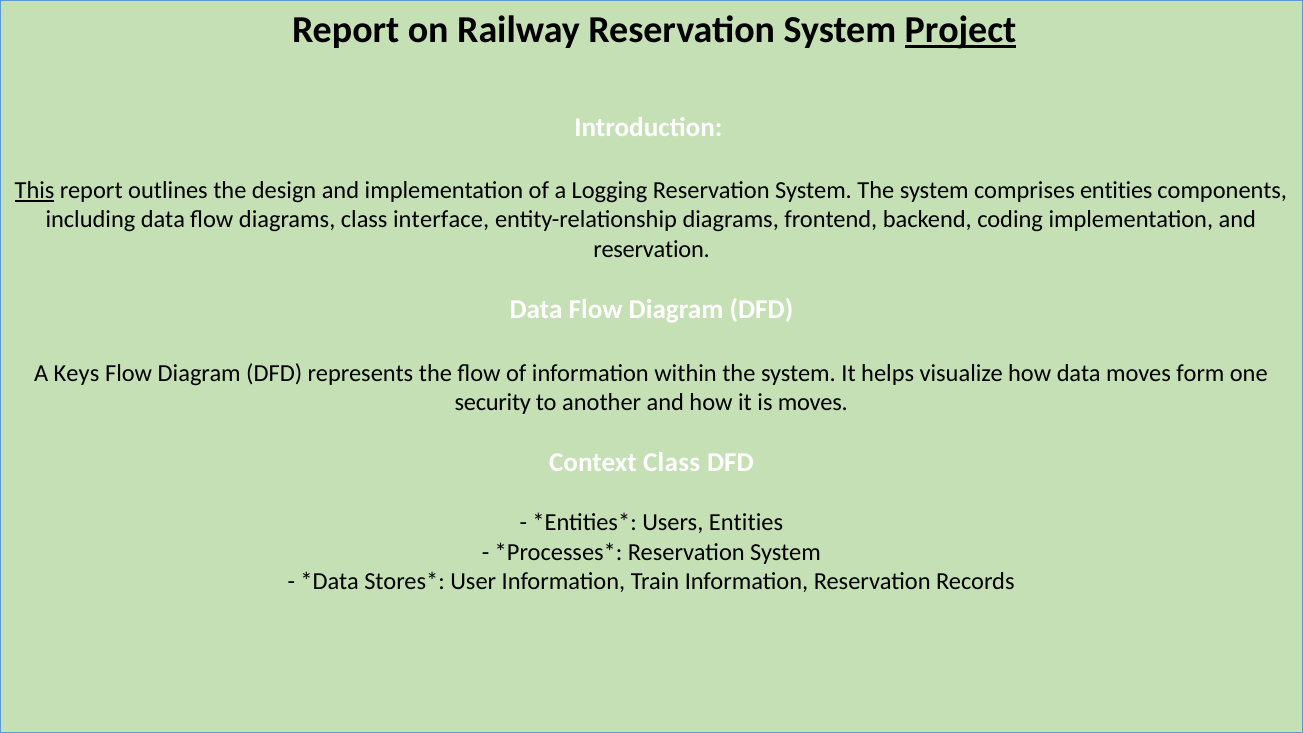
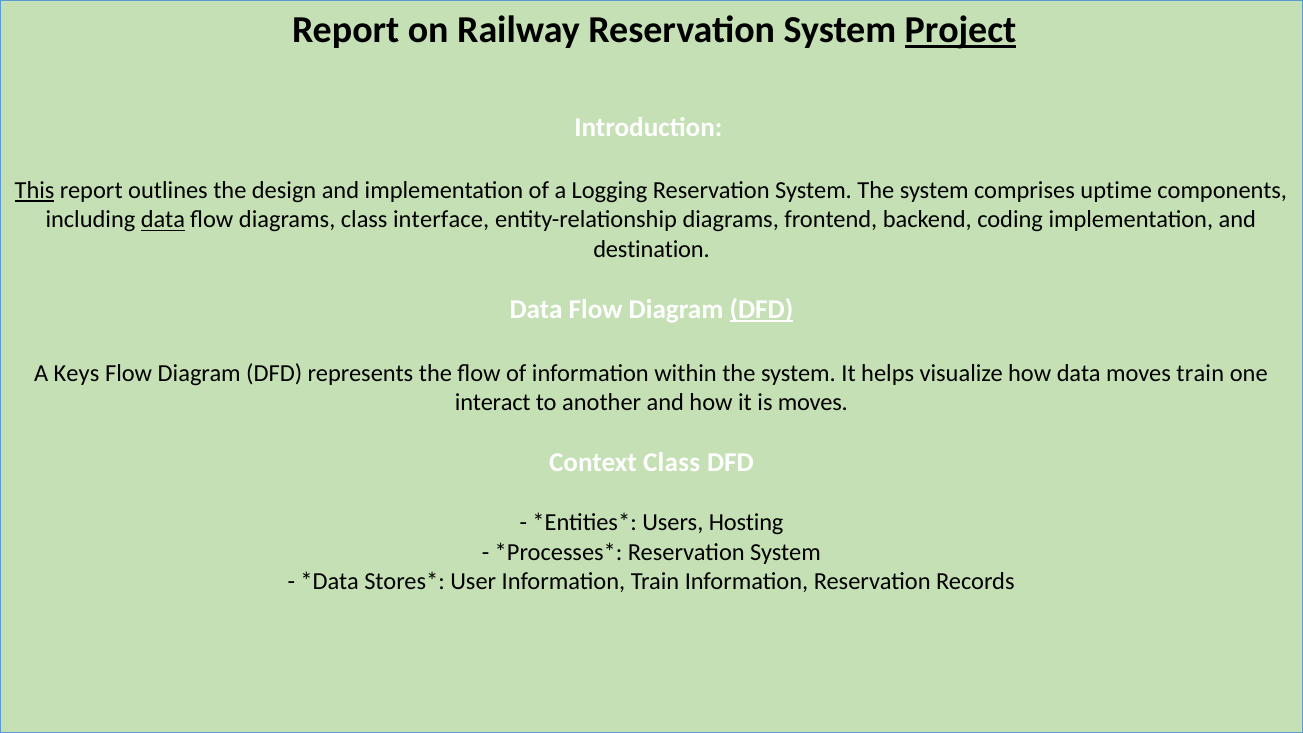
comprises entities: entities -> uptime
data at (163, 220) underline: none -> present
reservation at (652, 249): reservation -> destination
DFD at (761, 310) underline: none -> present
moves form: form -> train
security: security -> interact
Users Entities: Entities -> Hosting
